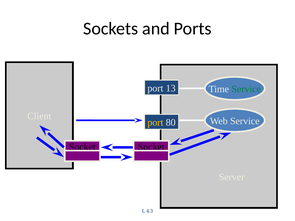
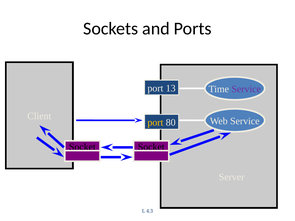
Service at (246, 89) colour: green -> purple
